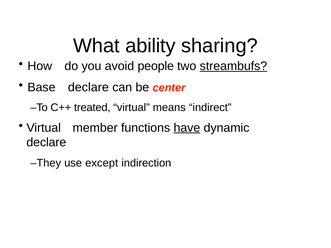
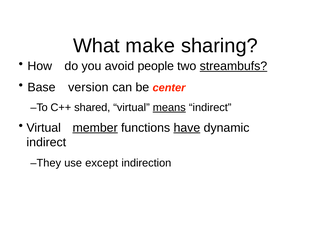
ability: ability -> make
Base declare: declare -> version
treated: treated -> shared
means underline: none -> present
member underline: none -> present
declare at (46, 143): declare -> indirect
